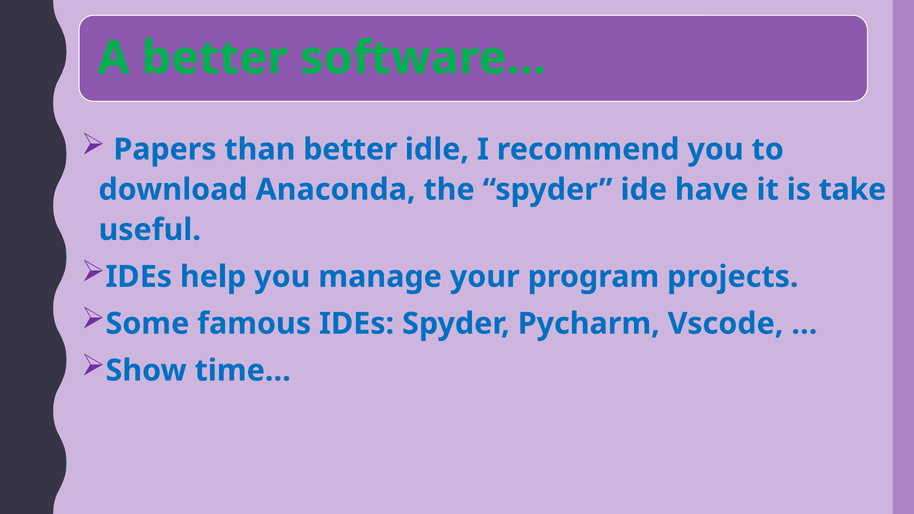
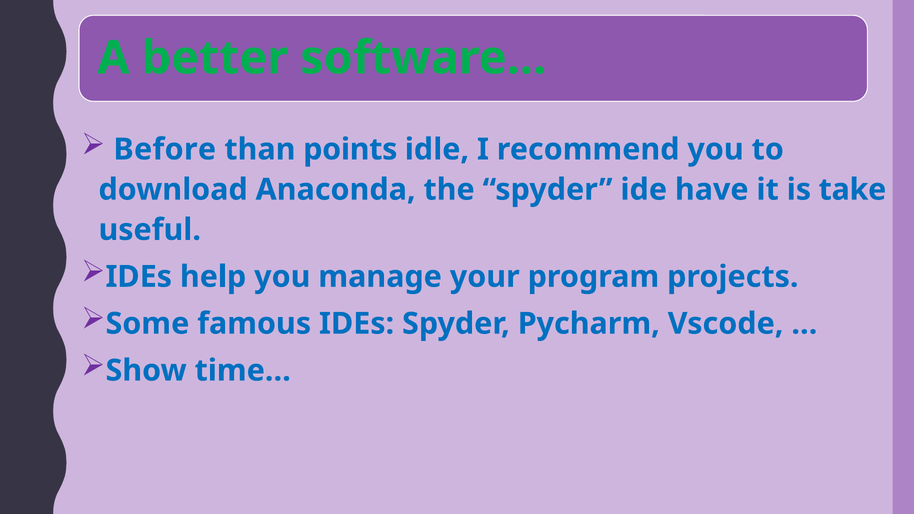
Papers: Papers -> Before
than better: better -> points
